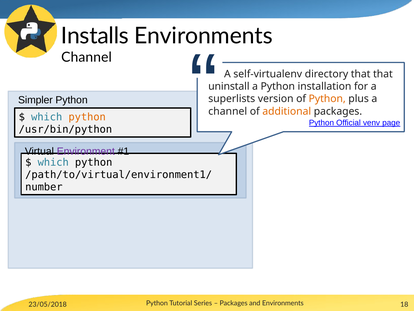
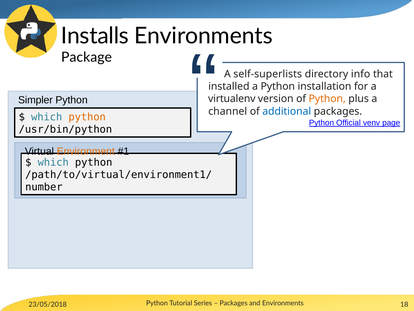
Channel at (87, 57): Channel -> Package
self-virtualenv: self-virtualenv -> self-superlists
directory that: that -> info
uninstall: uninstall -> installed
superlists: superlists -> virtualenv
additional colour: orange -> blue
Environment colour: purple -> orange
